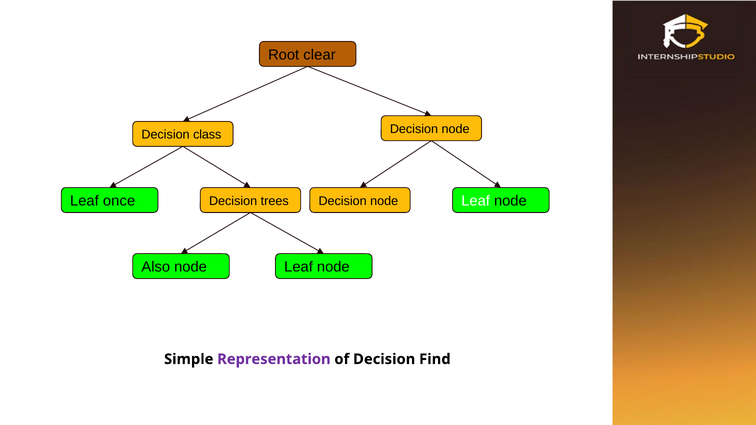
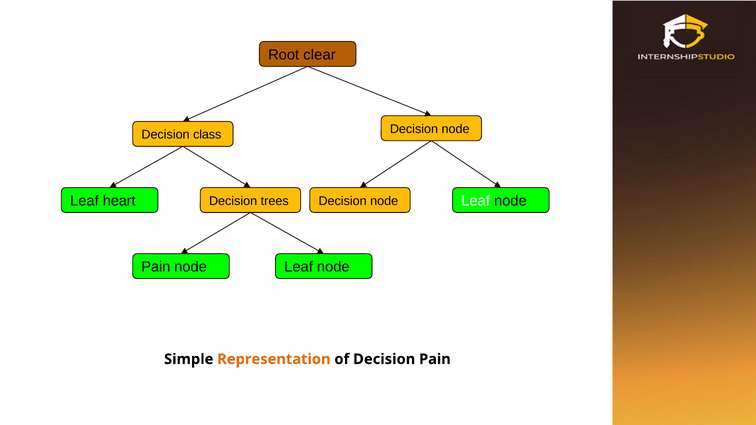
once: once -> heart
Also at (156, 267): Also -> Pain
Representation colour: purple -> orange
Decision Find: Find -> Pain
